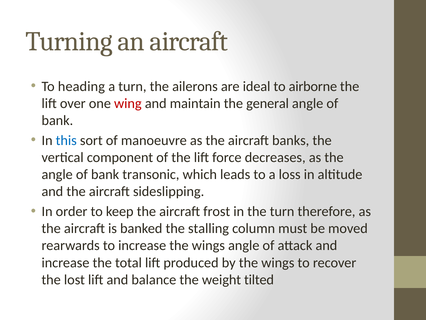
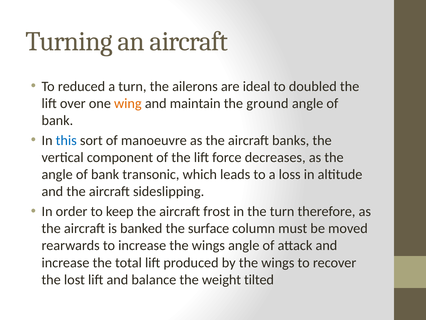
heading: heading -> reduced
airborne: airborne -> doubled
wing colour: red -> orange
general: general -> ground
stalling: stalling -> surface
